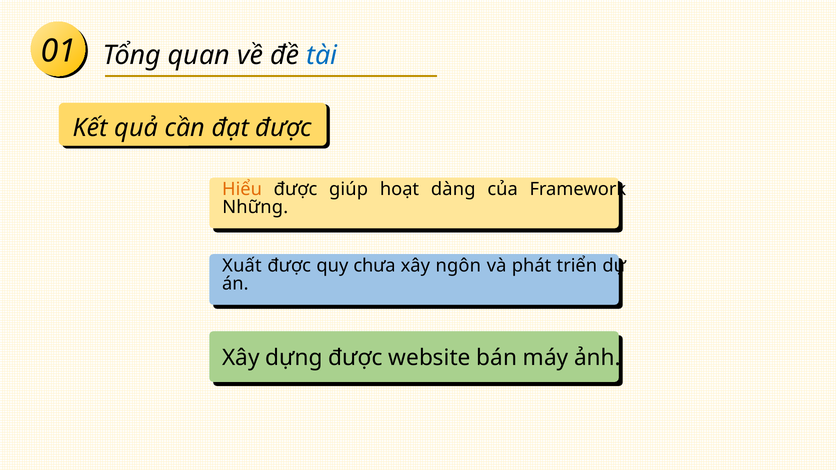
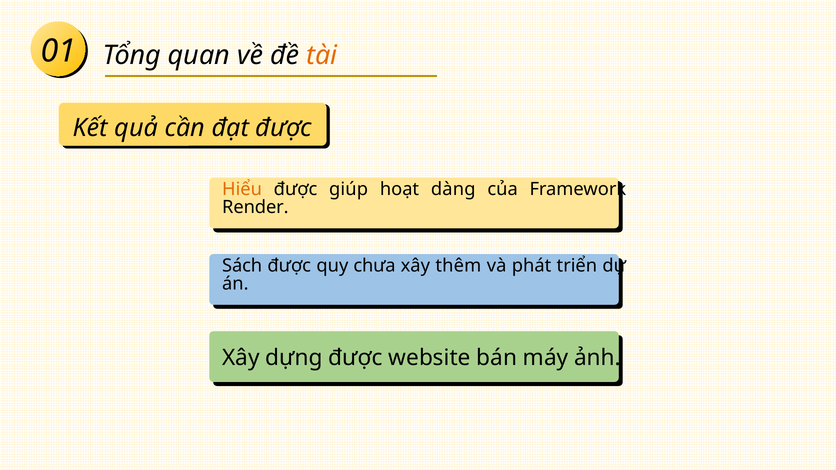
tài colour: blue -> orange
Những: Những -> Render
Xuất: Xuất -> Sách
ngôn: ngôn -> thêm
